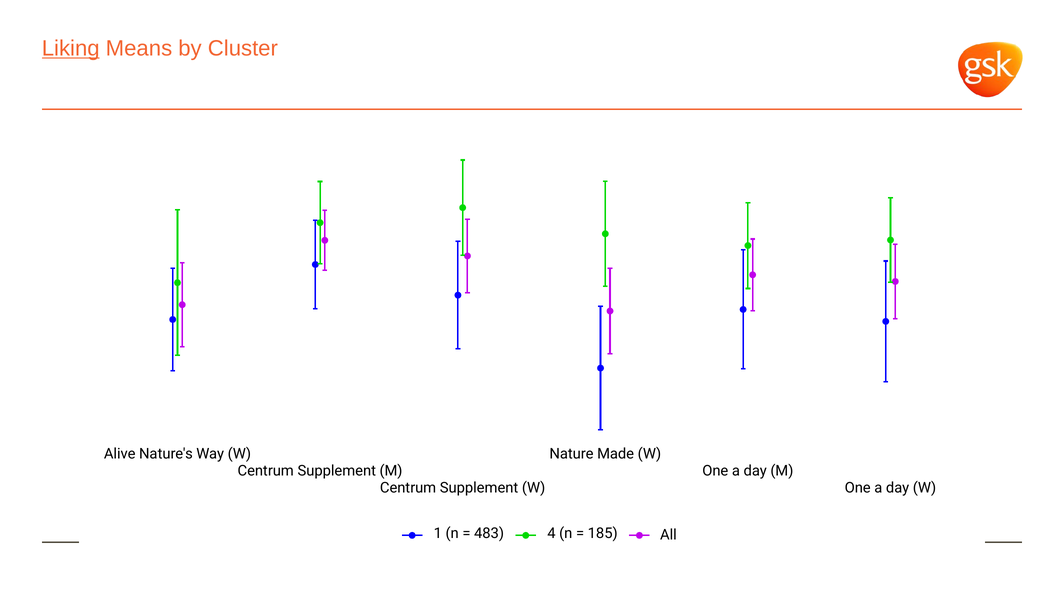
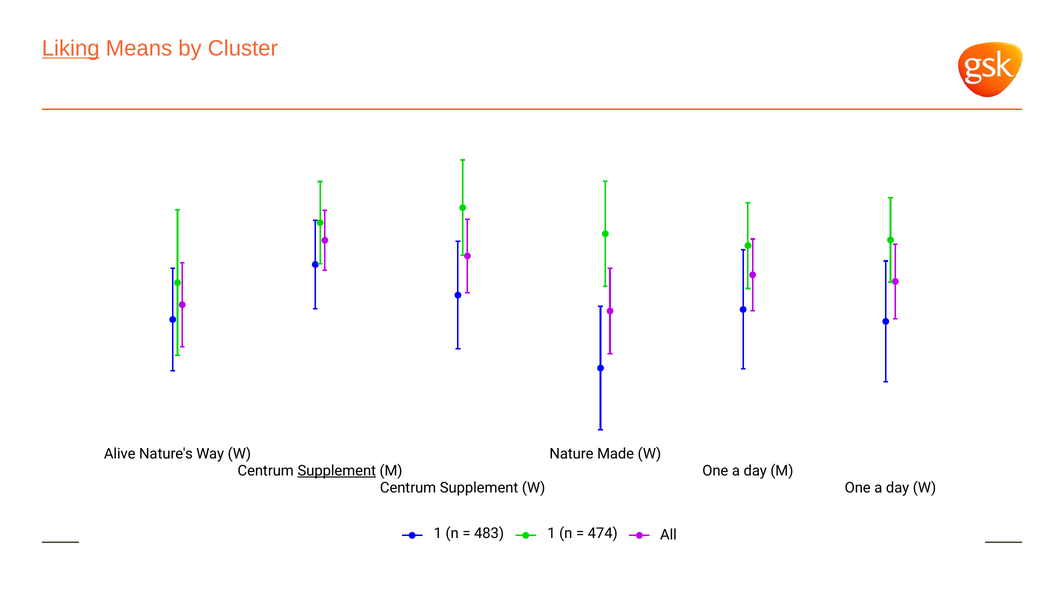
Supplement at (337, 470) underline: none -> present
483 4: 4 -> 1
185: 185 -> 474
